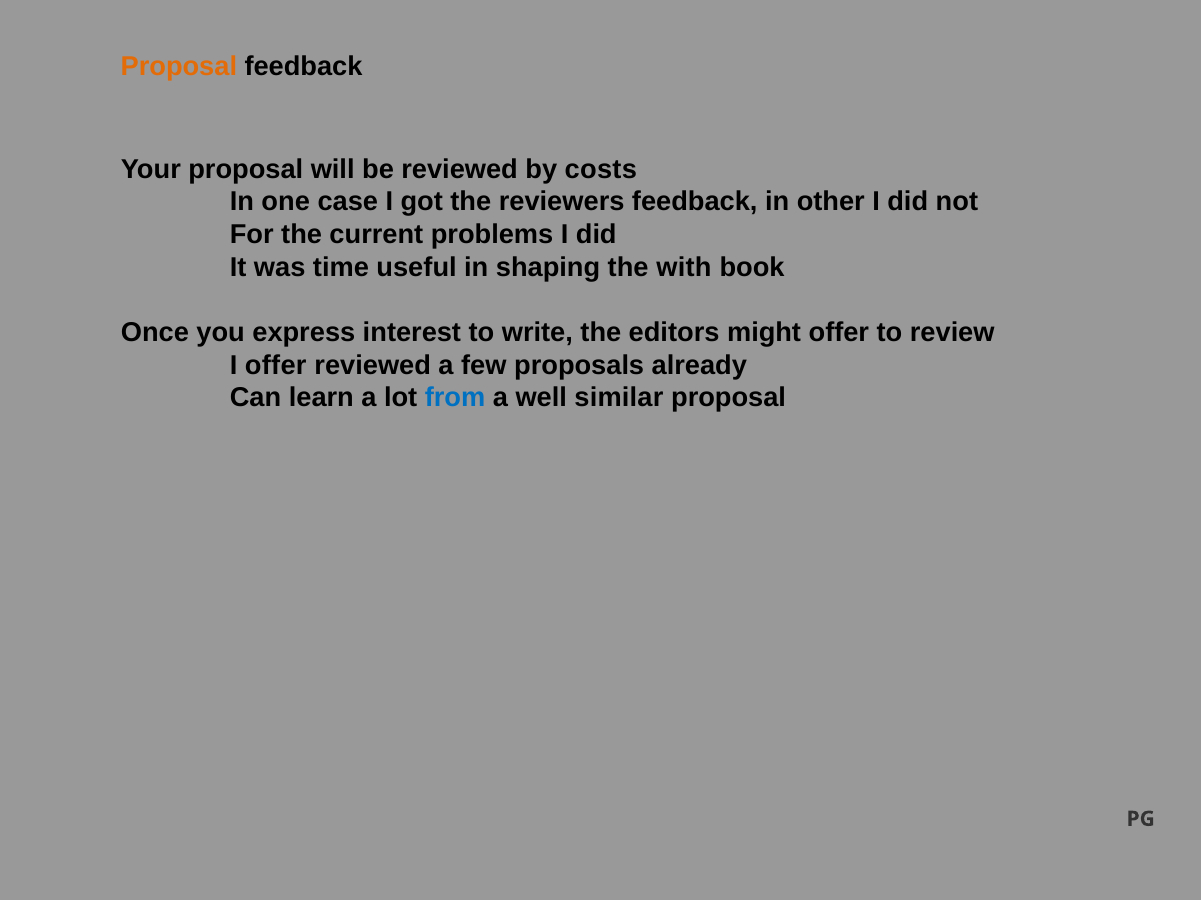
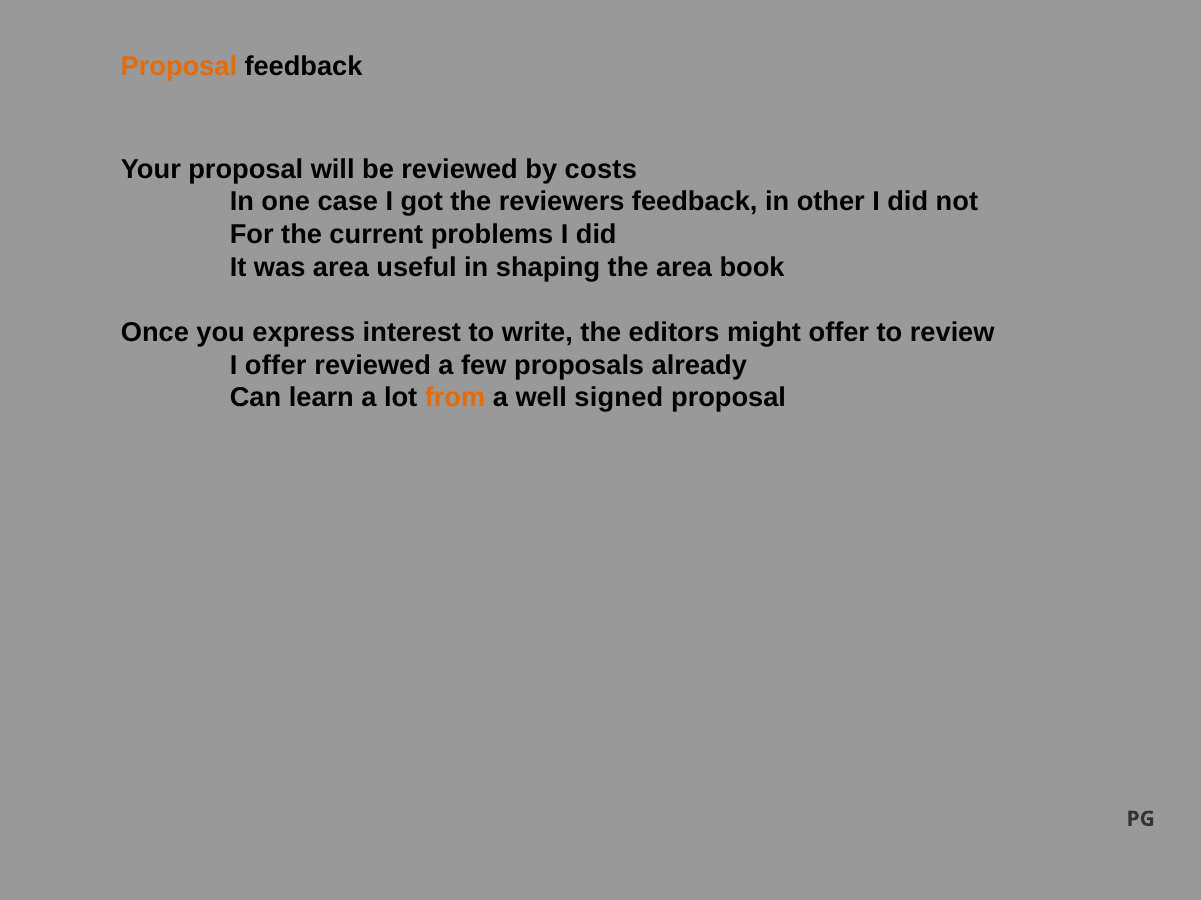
was time: time -> area
the with: with -> area
from colour: blue -> orange
similar: similar -> signed
